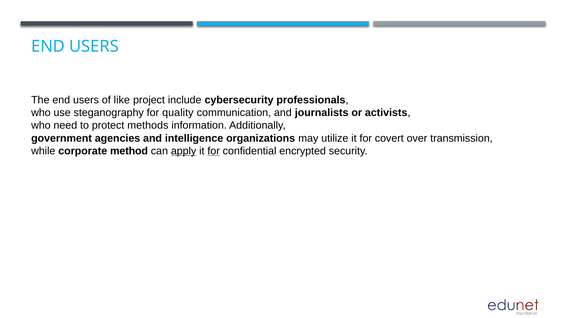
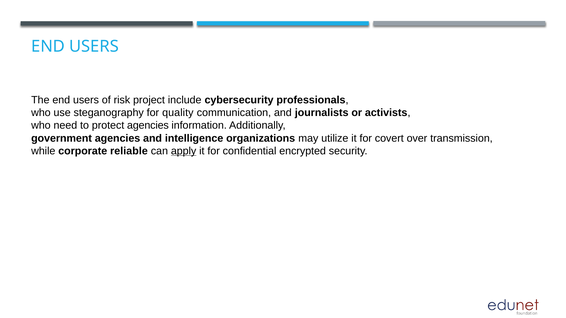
like: like -> risk
protect methods: methods -> agencies
method: method -> reliable
for at (214, 151) underline: present -> none
